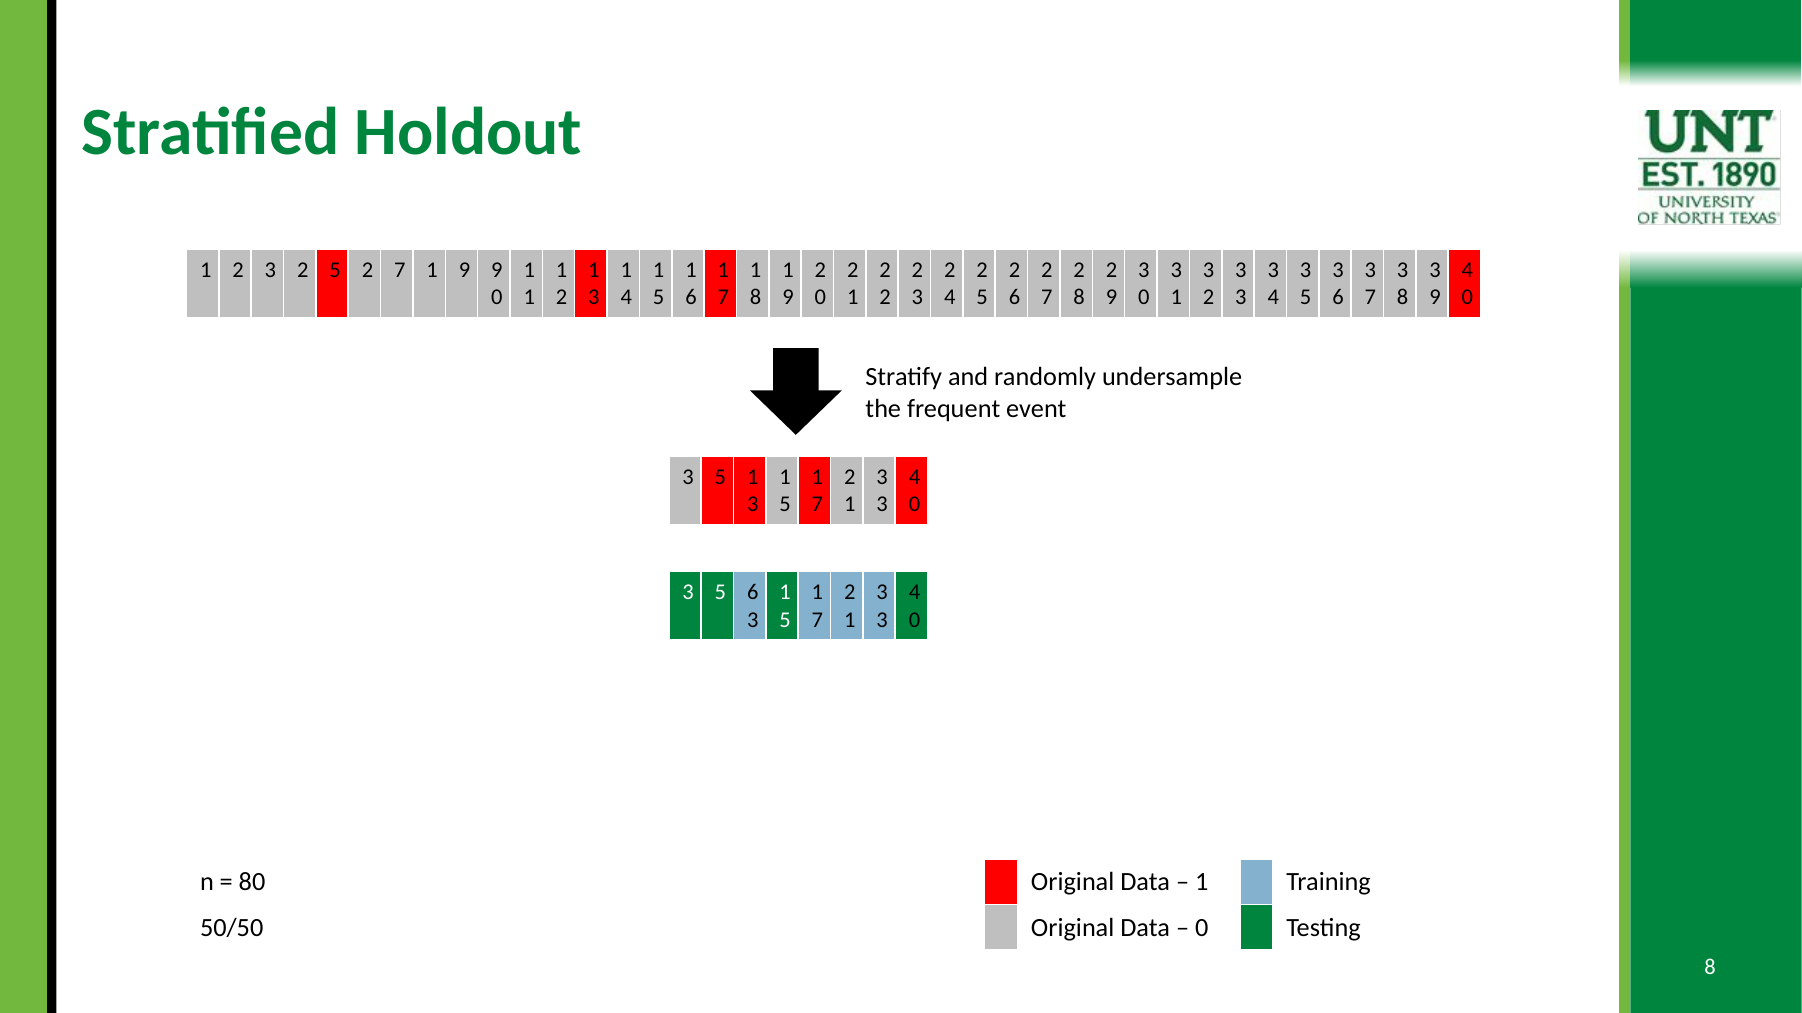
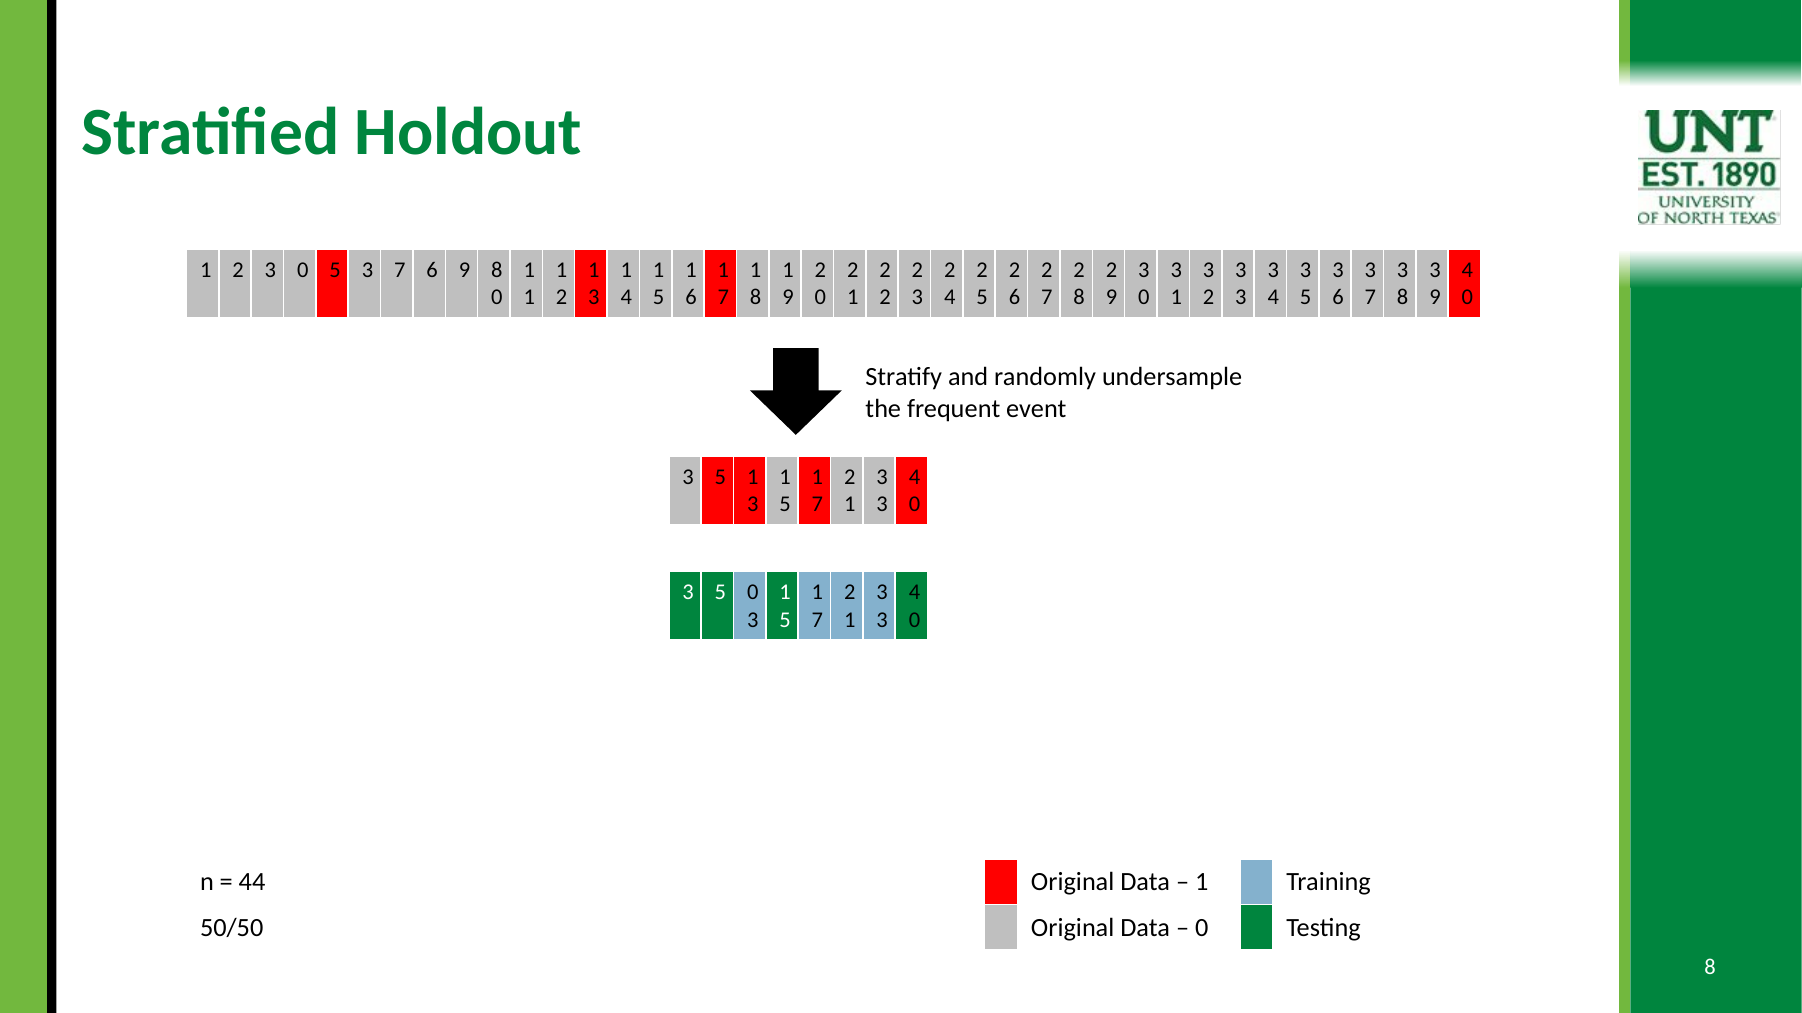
1 2 3 2: 2 -> 0
2 at (367, 270): 2 -> 3
1 at (432, 270): 1 -> 6
9 9: 9 -> 8
5 6: 6 -> 0
80: 80 -> 44
